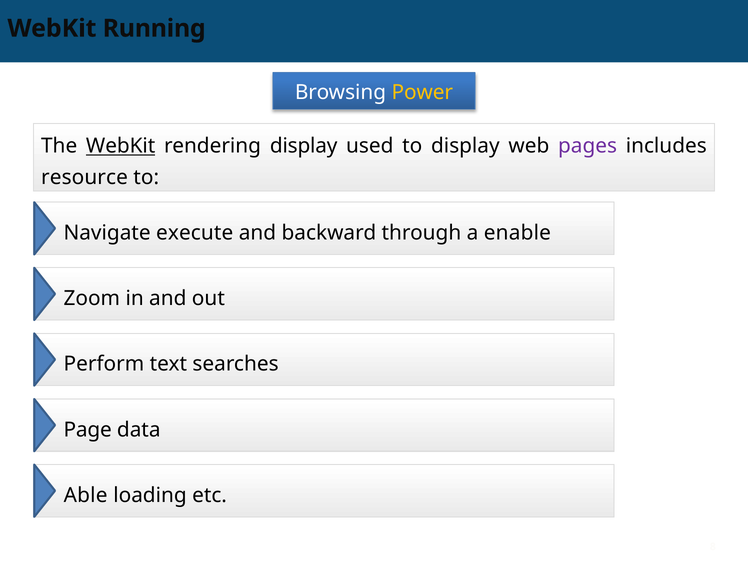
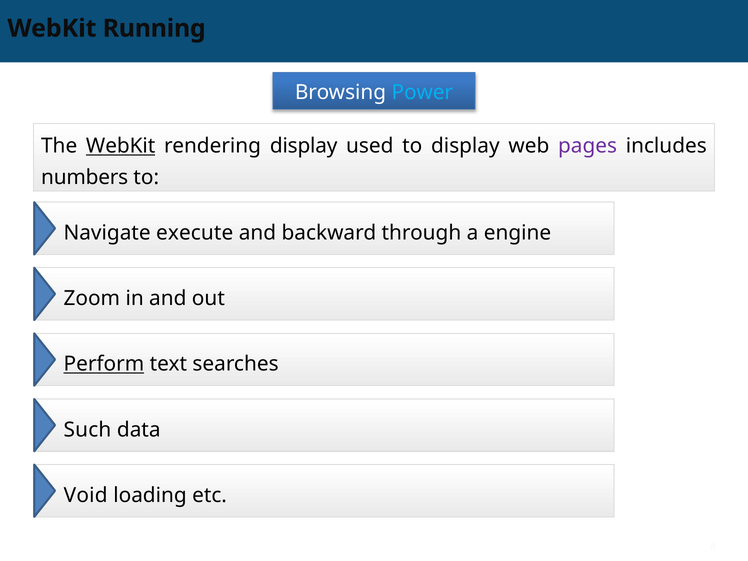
Power colour: yellow -> light blue
resource: resource -> numbers
enable: enable -> engine
Perform underline: none -> present
Page: Page -> Such
Able: Able -> Void
